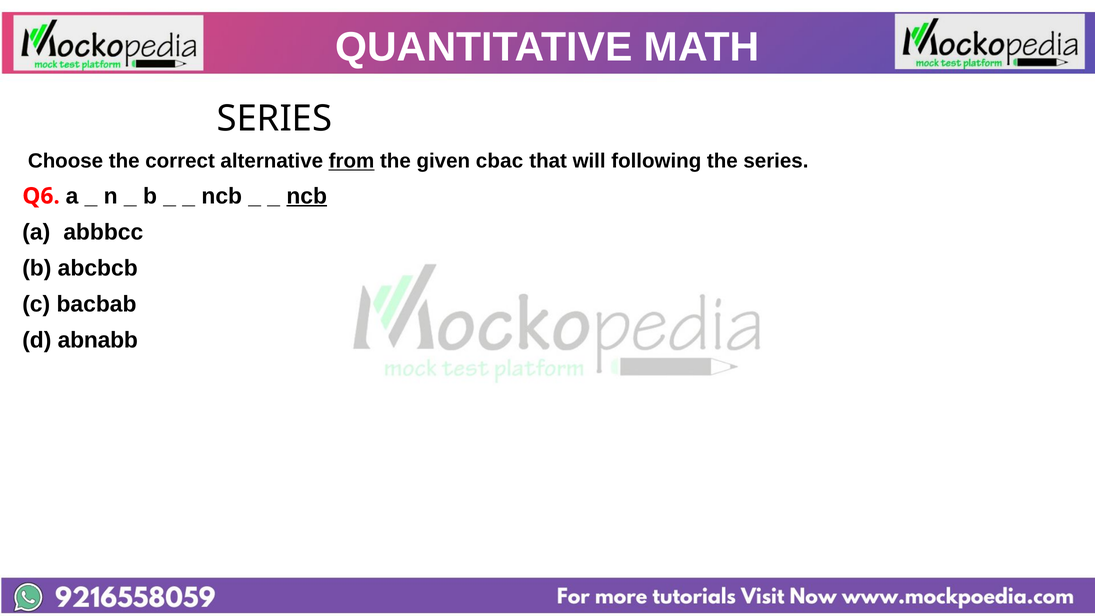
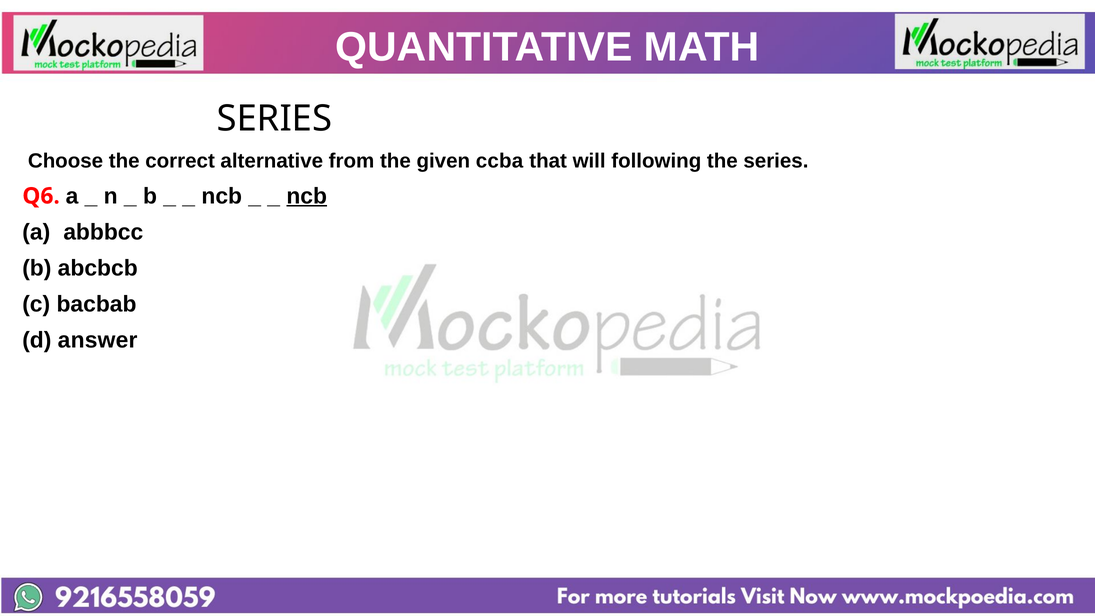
from underline: present -> none
cbac: cbac -> ccba
abnabb: abnabb -> answer
